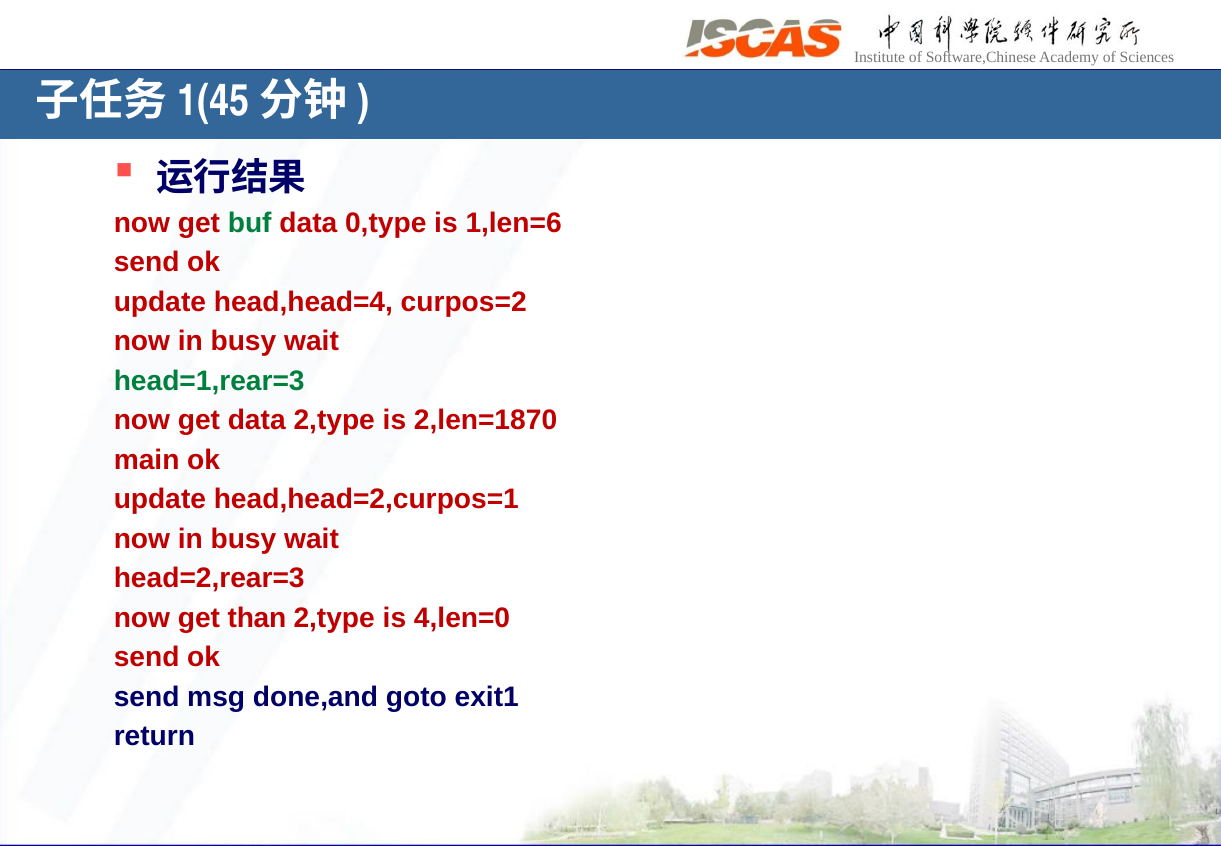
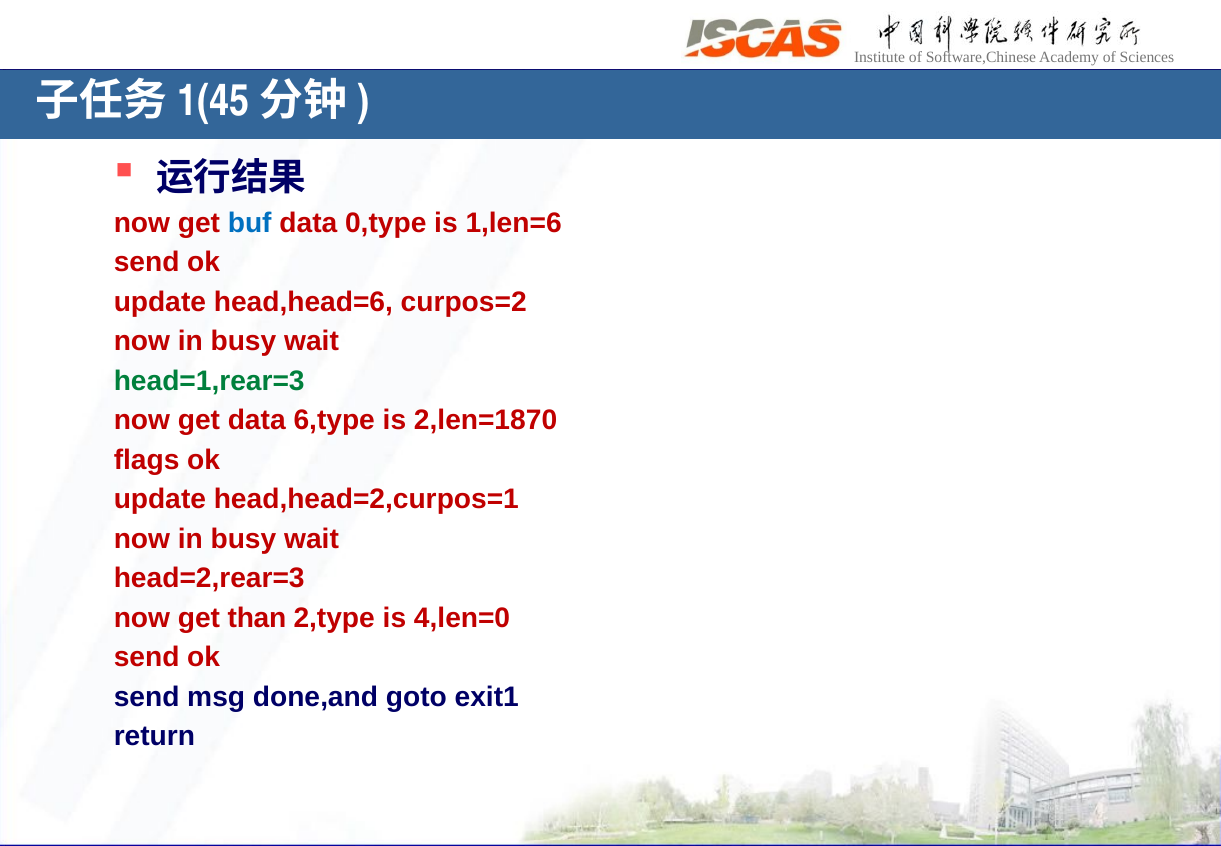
buf colour: green -> blue
head,head=4: head,head=4 -> head,head=6
data 2,type: 2,type -> 6,type
main: main -> flags
